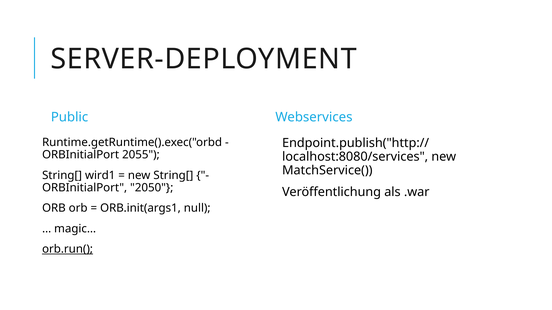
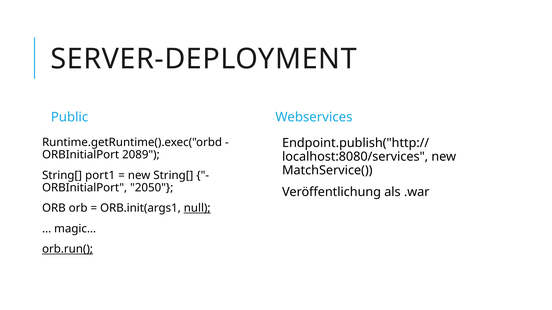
2055: 2055 -> 2089
wird1: wird1 -> port1
null underline: none -> present
